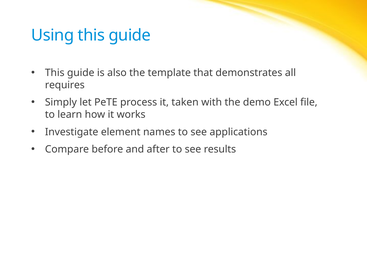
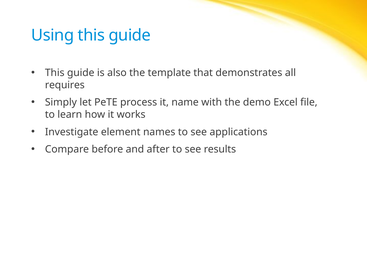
taken: taken -> name
